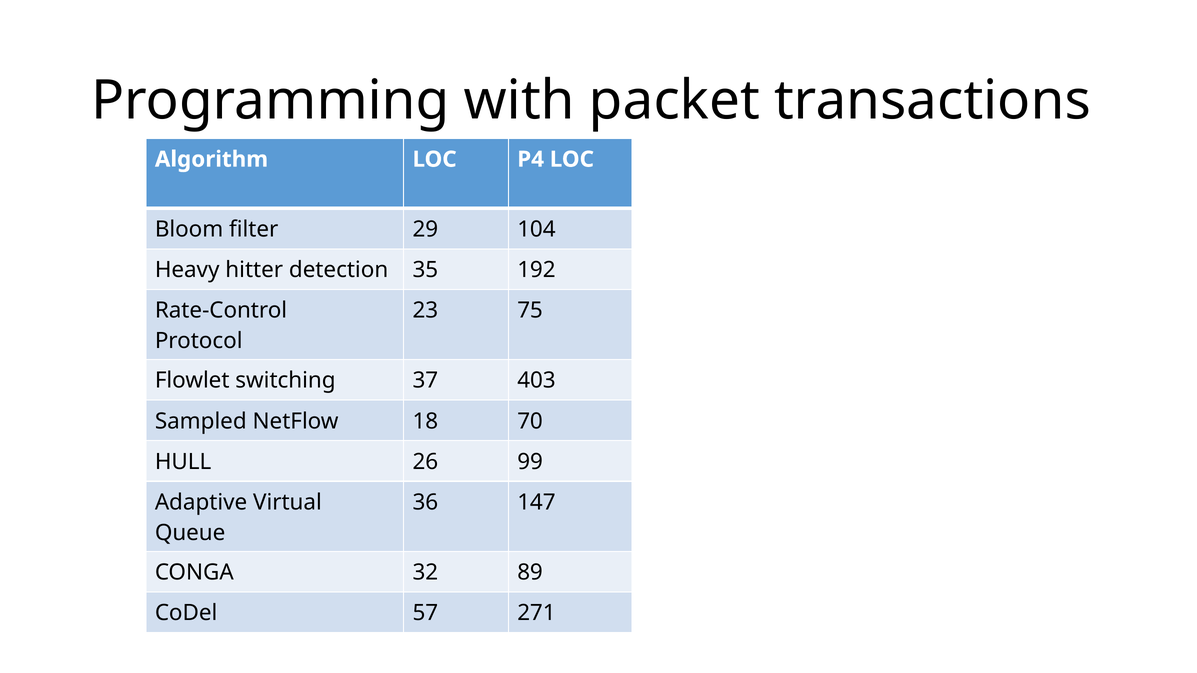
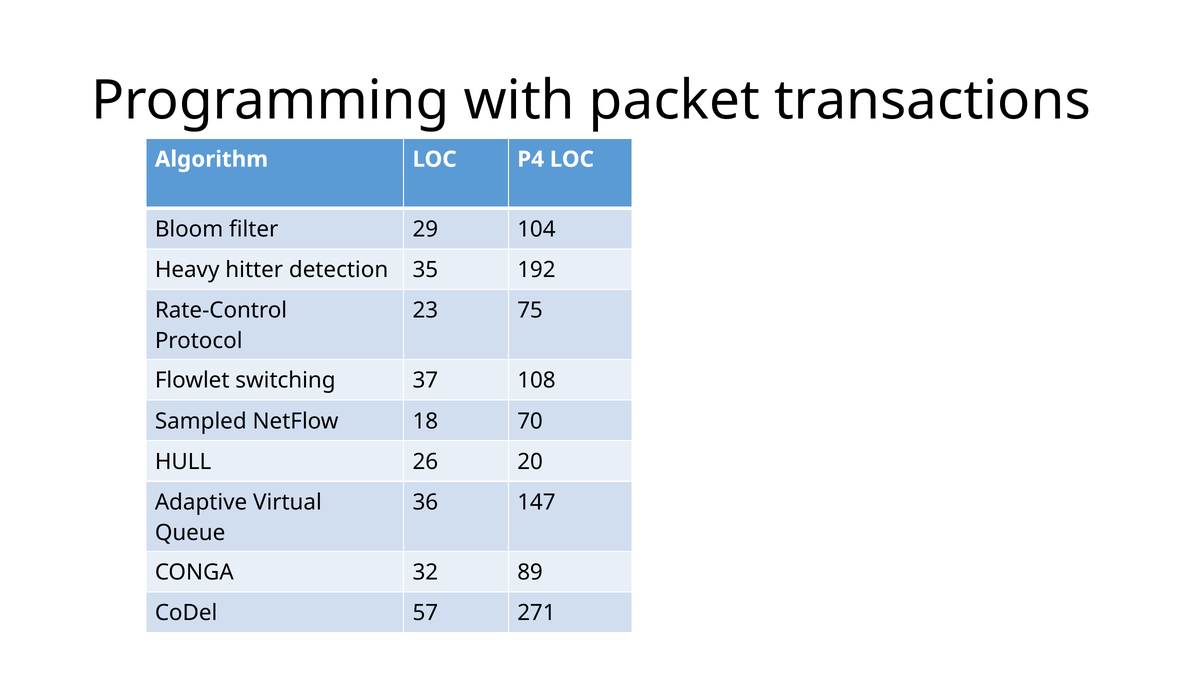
403: 403 -> 108
99: 99 -> 20
